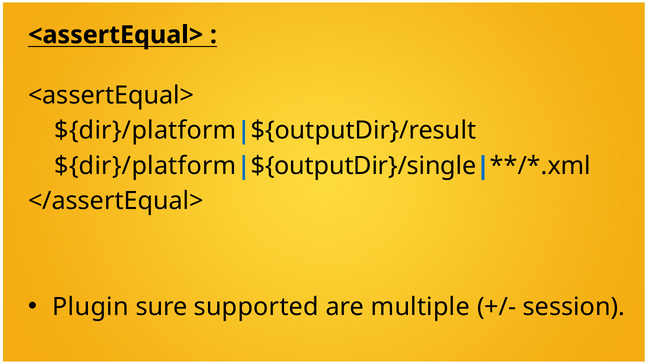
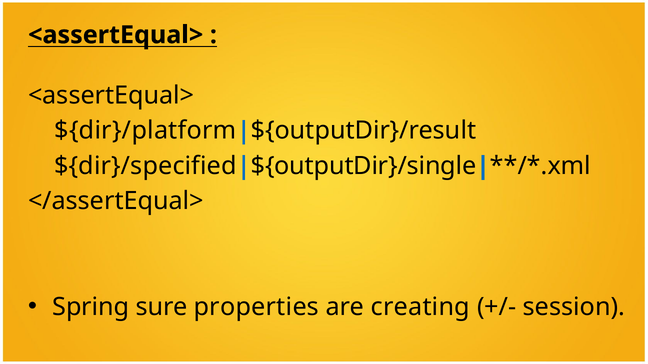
${dir}/platform at (145, 166): ${dir}/platform -> ${dir}/specified
Plugin: Plugin -> Spring
supported: supported -> properties
multiple: multiple -> creating
